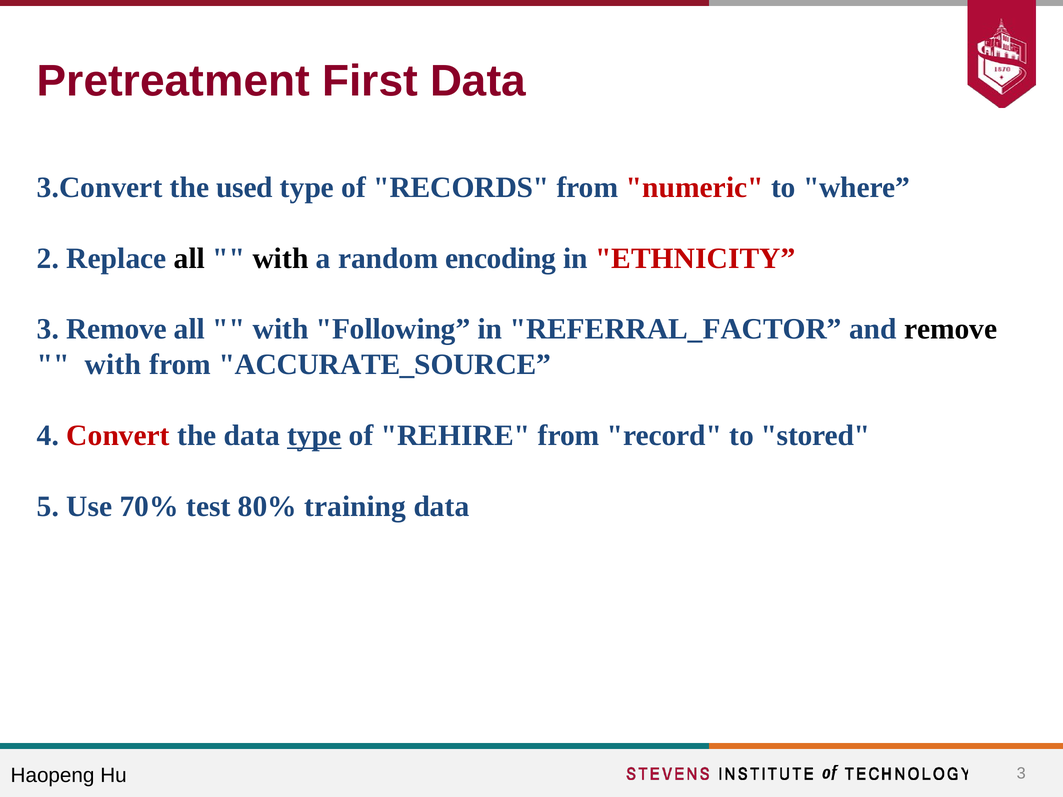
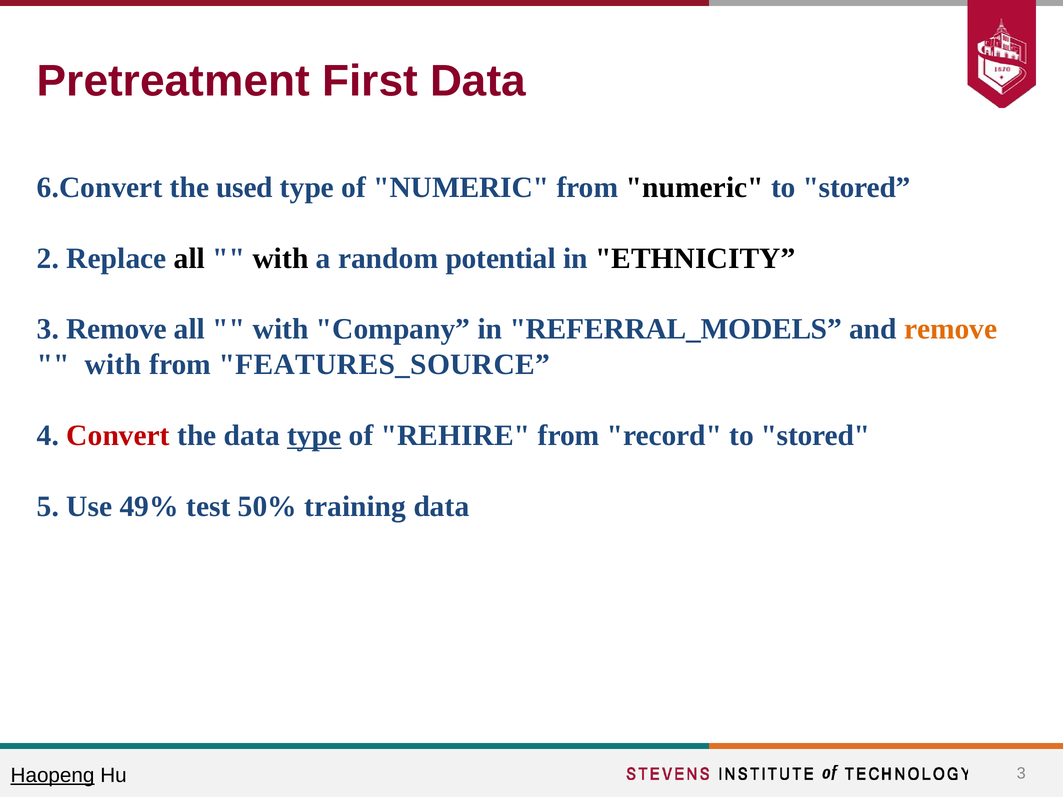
3.Convert: 3.Convert -> 6.Convert
of RECORDS: RECORDS -> NUMERIC
numeric at (695, 188) colour: red -> black
where at (857, 188): where -> stored
encoding: encoding -> potential
ETHNICITY colour: red -> black
Following: Following -> Company
REFERRAL_FACTOR: REFERRAL_FACTOR -> REFERRAL_MODELS
remove at (951, 329) colour: black -> orange
ACCURATE_SOURCE: ACCURATE_SOURCE -> FEATURES_SOURCE
70%: 70% -> 49%
80%: 80% -> 50%
Haopeng underline: none -> present
